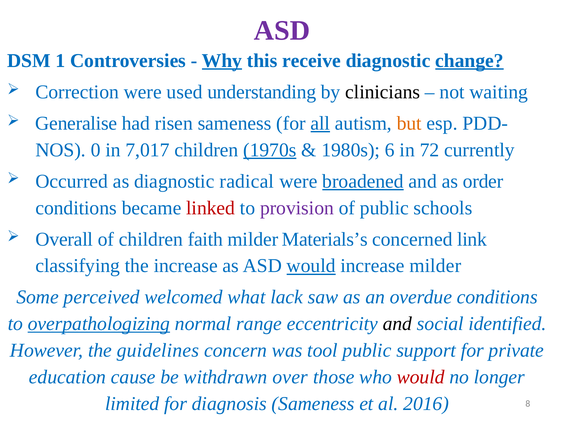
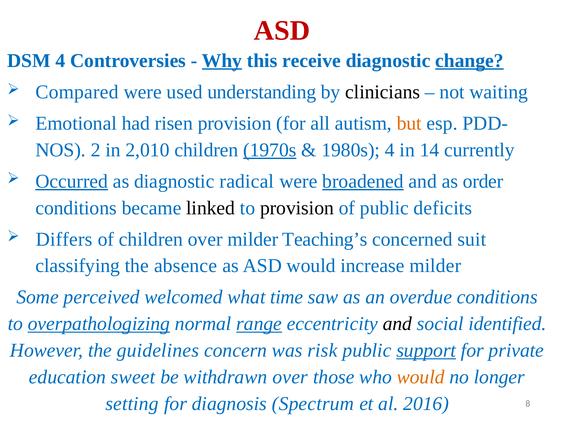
ASD at (282, 31) colour: purple -> red
DSM 1: 1 -> 4
Correction: Correction -> Compared
Generalise: Generalise -> Emotional
risen sameness: sameness -> provision
all underline: present -> none
0: 0 -> 2
7,017: 7,017 -> 2,010
1980s 6: 6 -> 4
72: 72 -> 14
Occurred underline: none -> present
linked colour: red -> black
provision at (297, 208) colour: purple -> black
schools: schools -> deficits
Overall: Overall -> Differs
children faith: faith -> over
Materials’s: Materials’s -> Teaching’s
link: link -> suit
the increase: increase -> absence
would at (311, 266) underline: present -> none
lack: lack -> time
range underline: none -> present
tool: tool -> risk
support underline: none -> present
cause: cause -> sweet
would at (421, 377) colour: red -> orange
limited: limited -> setting
diagnosis Sameness: Sameness -> Spectrum
